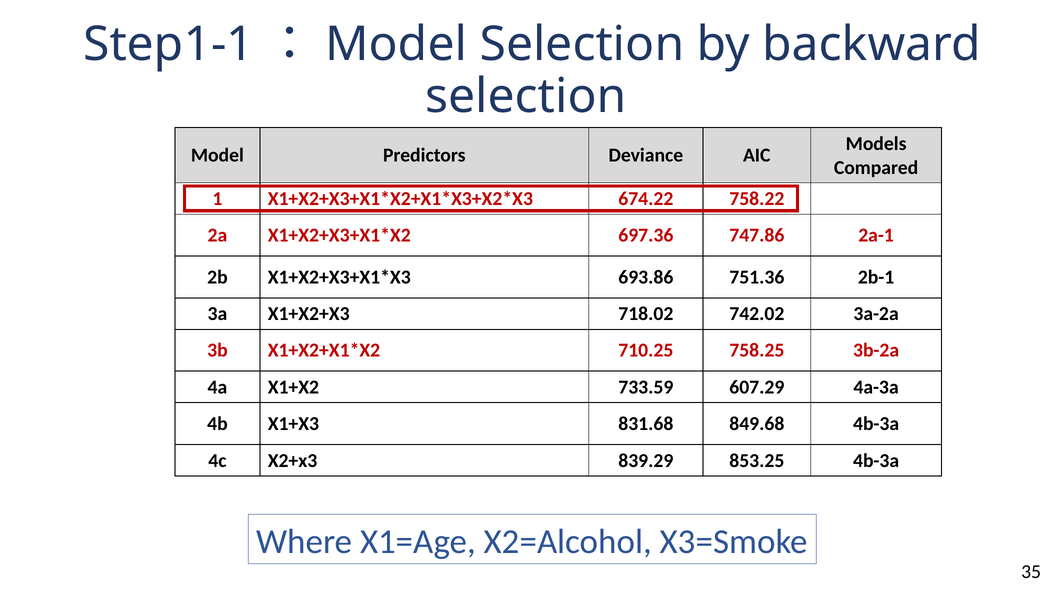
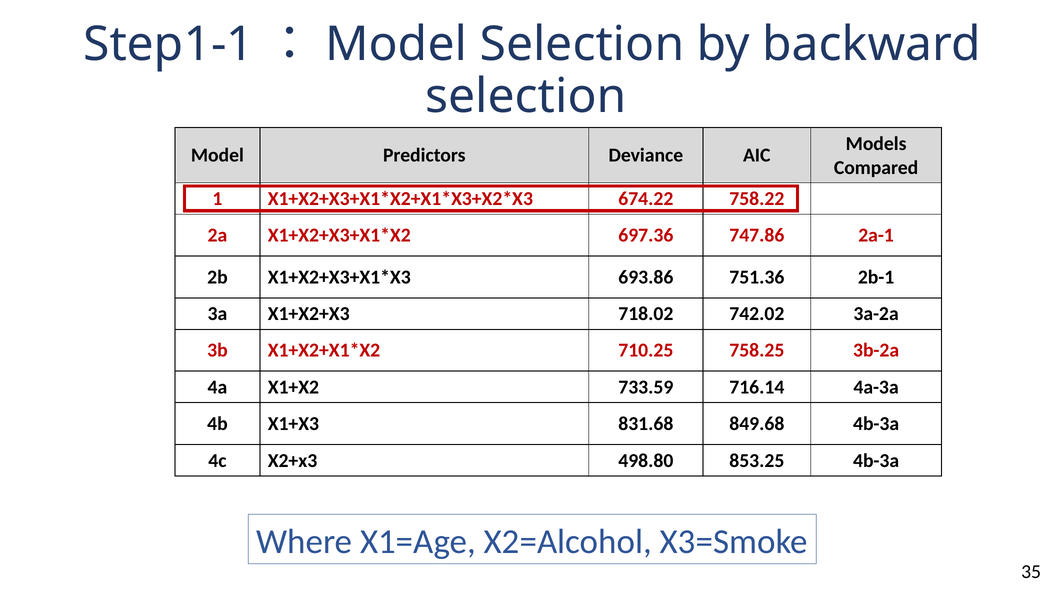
607.29: 607.29 -> 716.14
839.29: 839.29 -> 498.80
